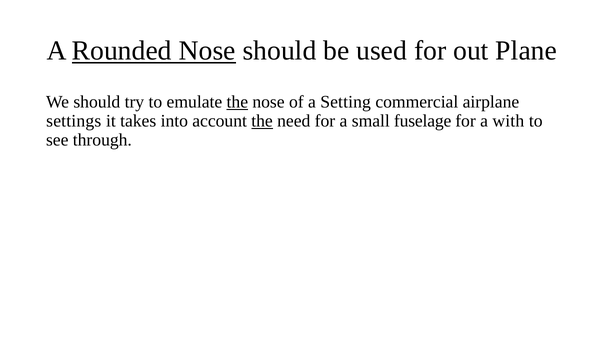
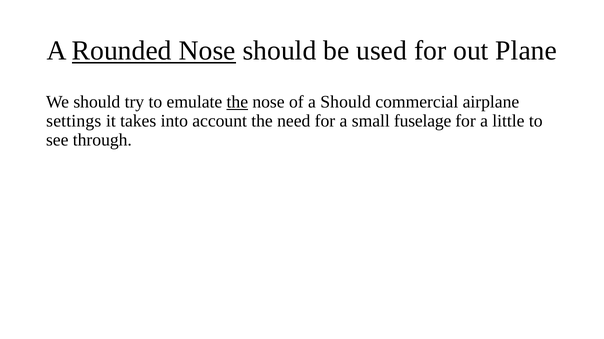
a Setting: Setting -> Should
the at (262, 121) underline: present -> none
with: with -> little
